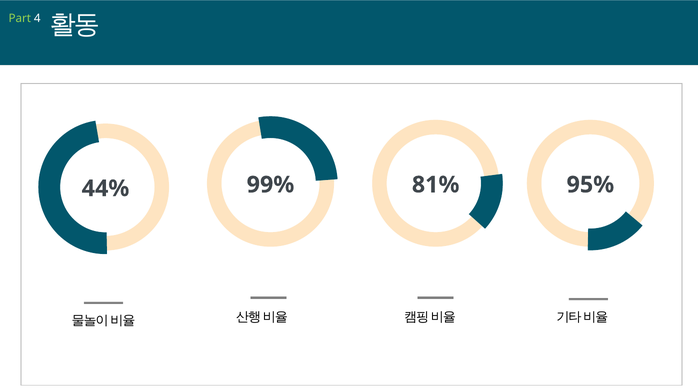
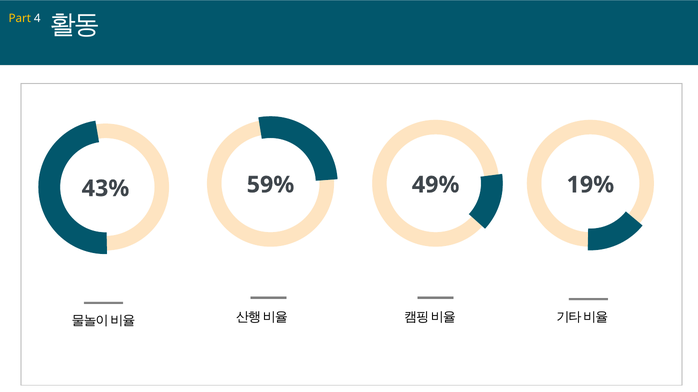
Part colour: light green -> yellow
99%: 99% -> 59%
81%: 81% -> 49%
95%: 95% -> 19%
44%: 44% -> 43%
